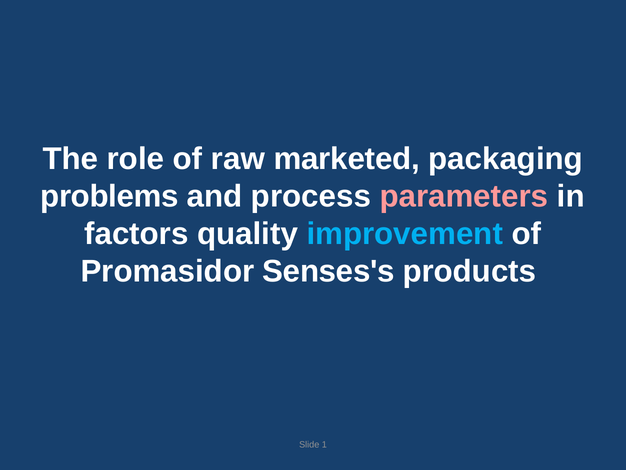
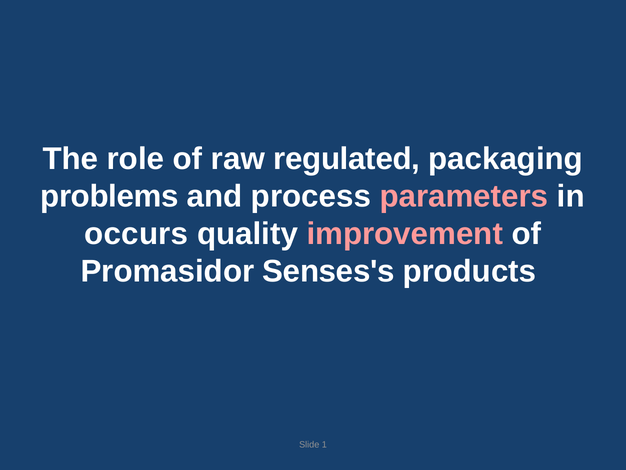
marketed: marketed -> regulated
factors: factors -> occurs
improvement colour: light blue -> pink
